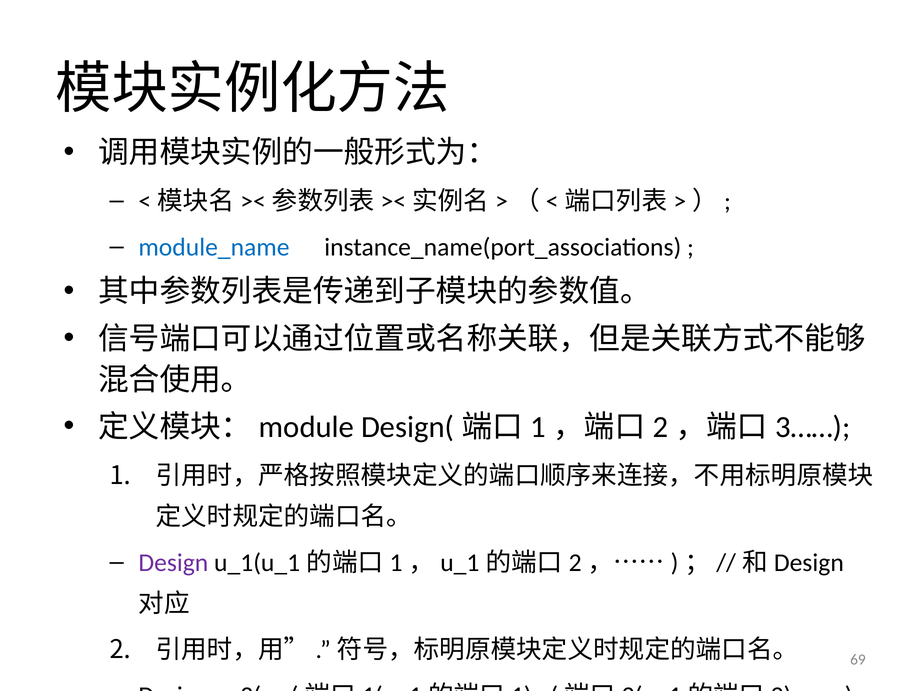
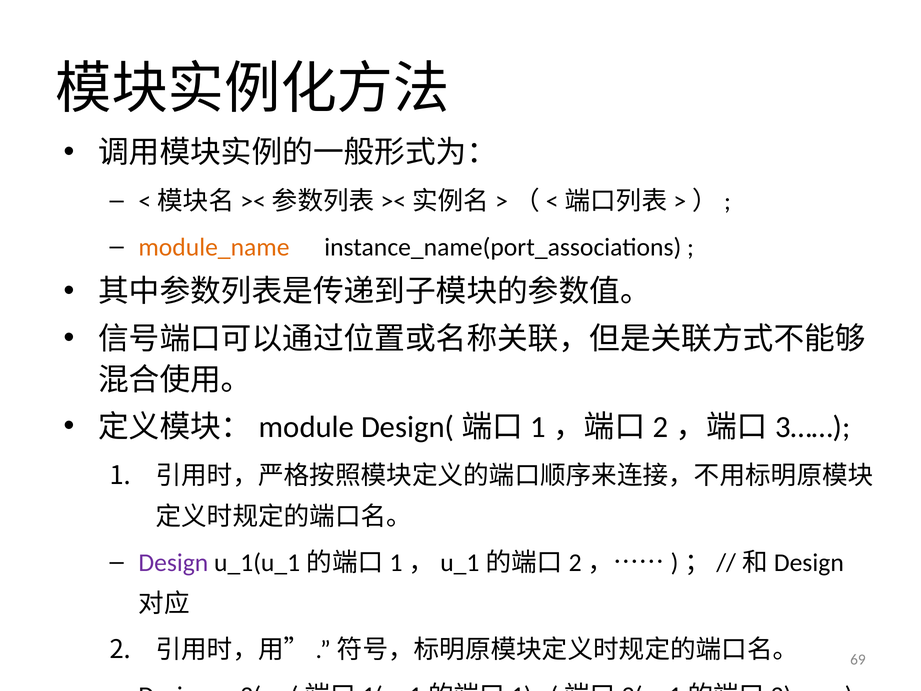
module_name colour: blue -> orange
